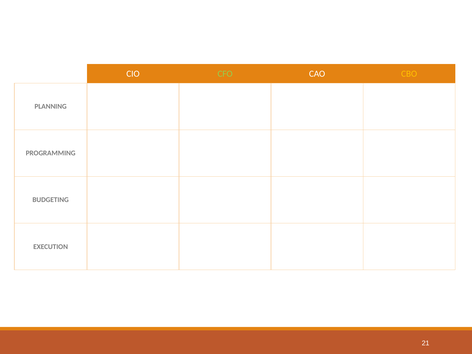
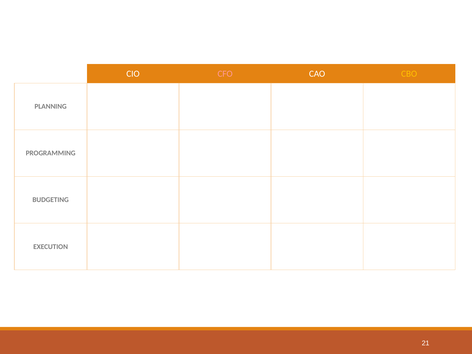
CFO colour: light green -> pink
